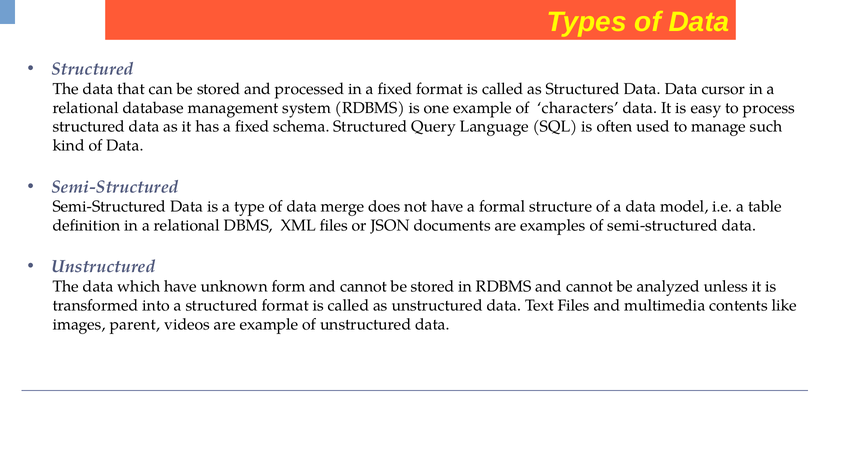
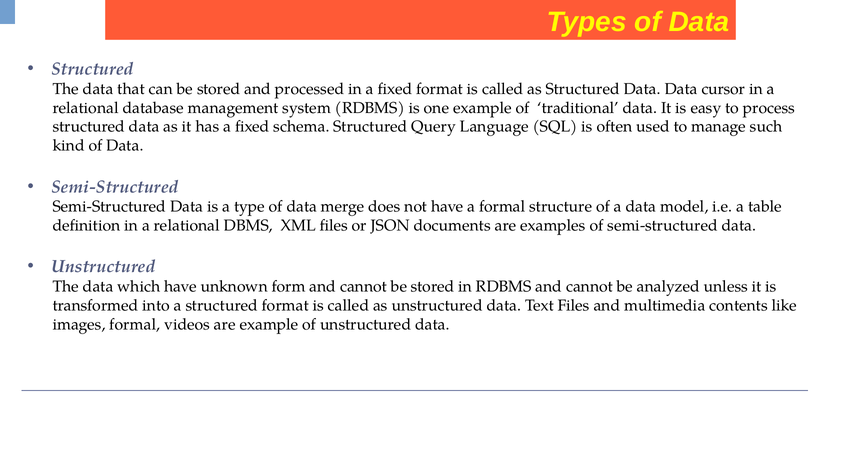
characters: characters -> traditional
images parent: parent -> formal
